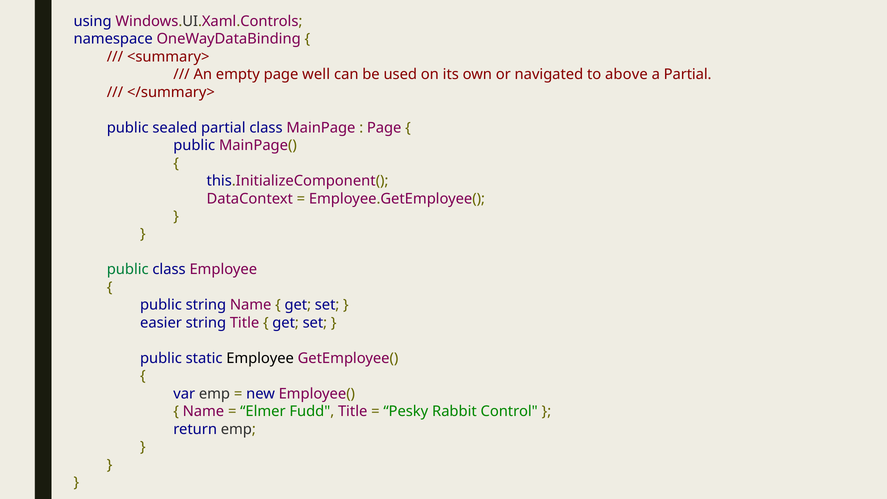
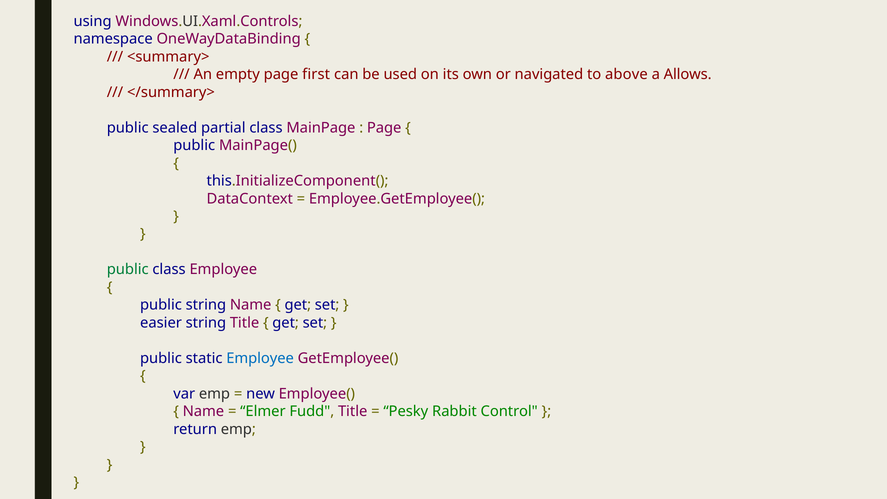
well: well -> first
a Partial: Partial -> Allows
Employee at (260, 358) colour: black -> blue
